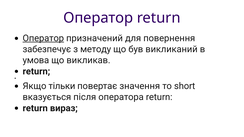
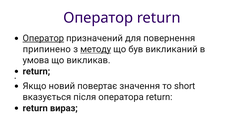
забезпечує: забезпечує -> припинено
методу underline: none -> present
тільки: тільки -> новий
